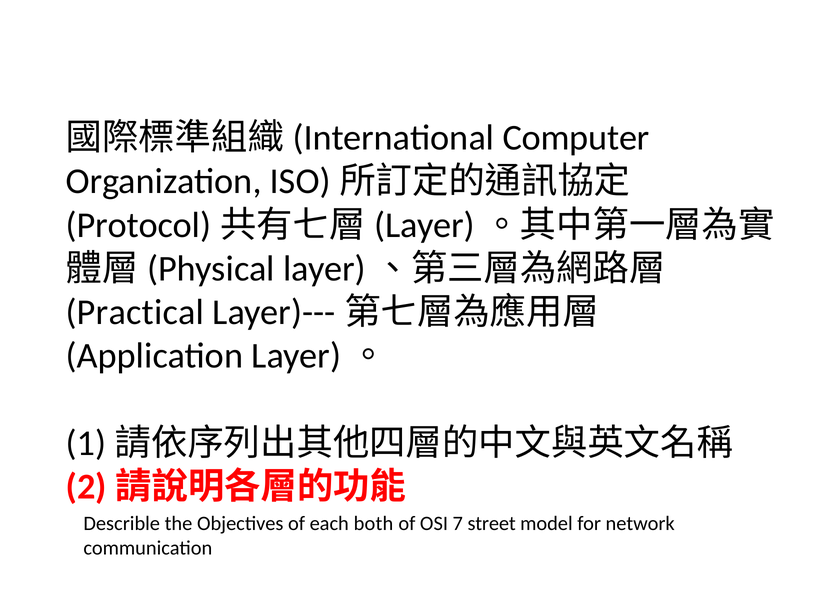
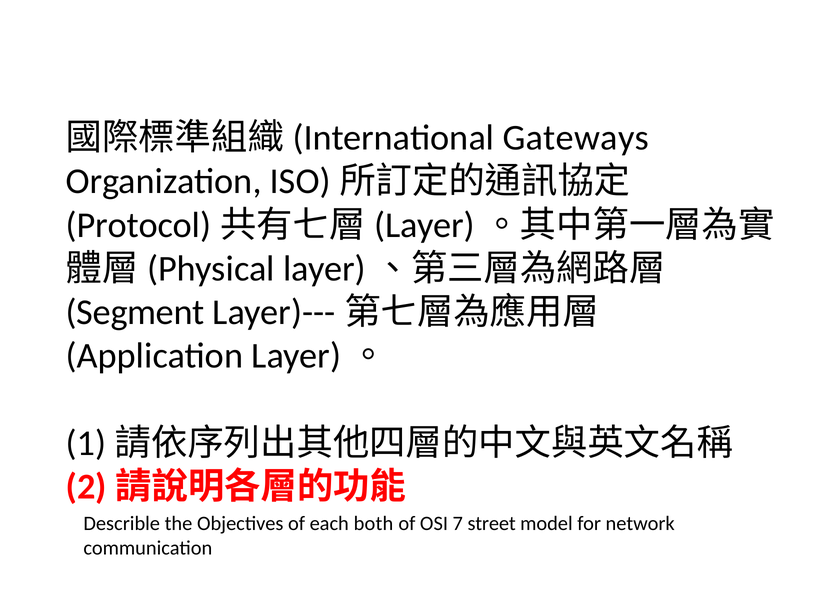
Computer: Computer -> Gateways
Practical: Practical -> Segment
